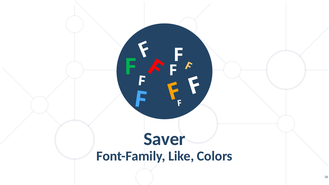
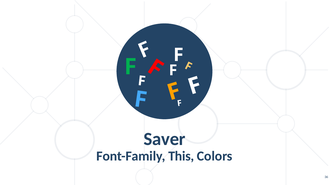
Like: Like -> This
